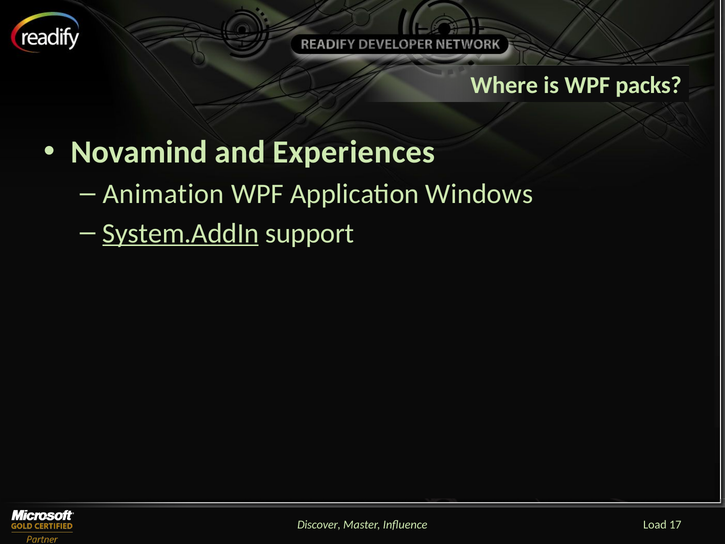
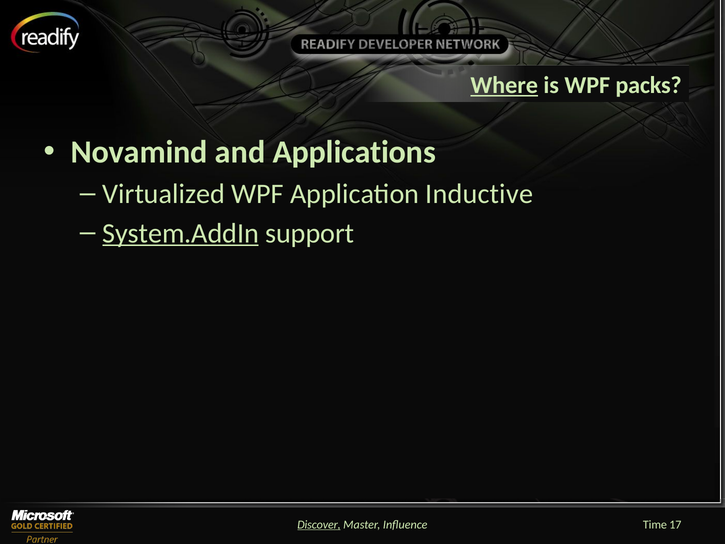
Where underline: none -> present
Experiences: Experiences -> Applications
Animation: Animation -> Virtualized
Windows: Windows -> Inductive
Discover underline: none -> present
Load: Load -> Time
